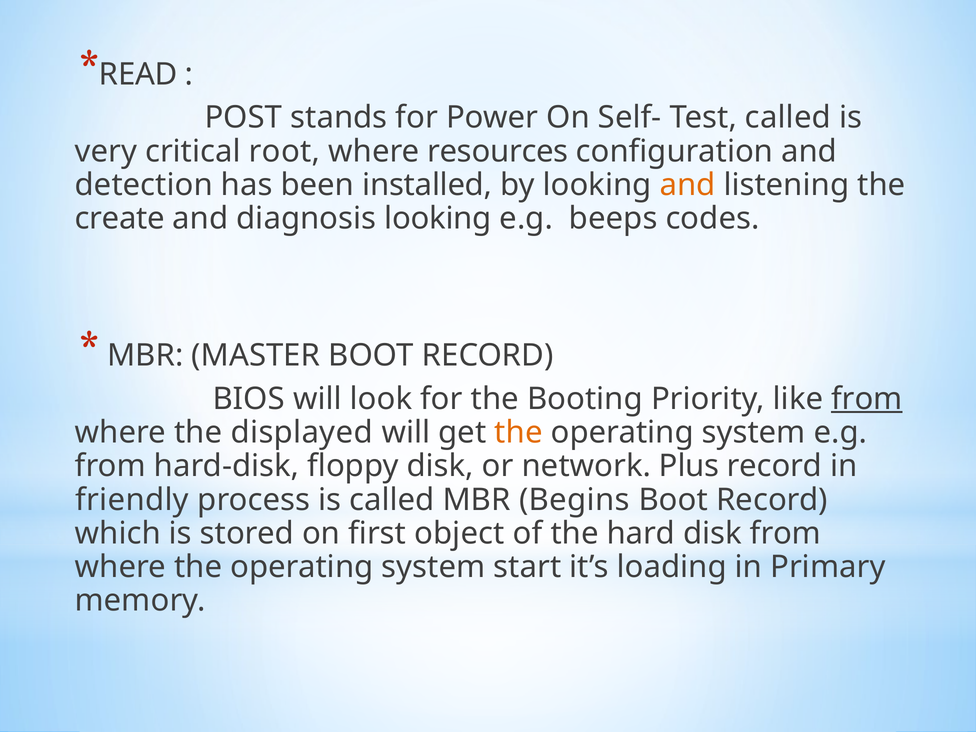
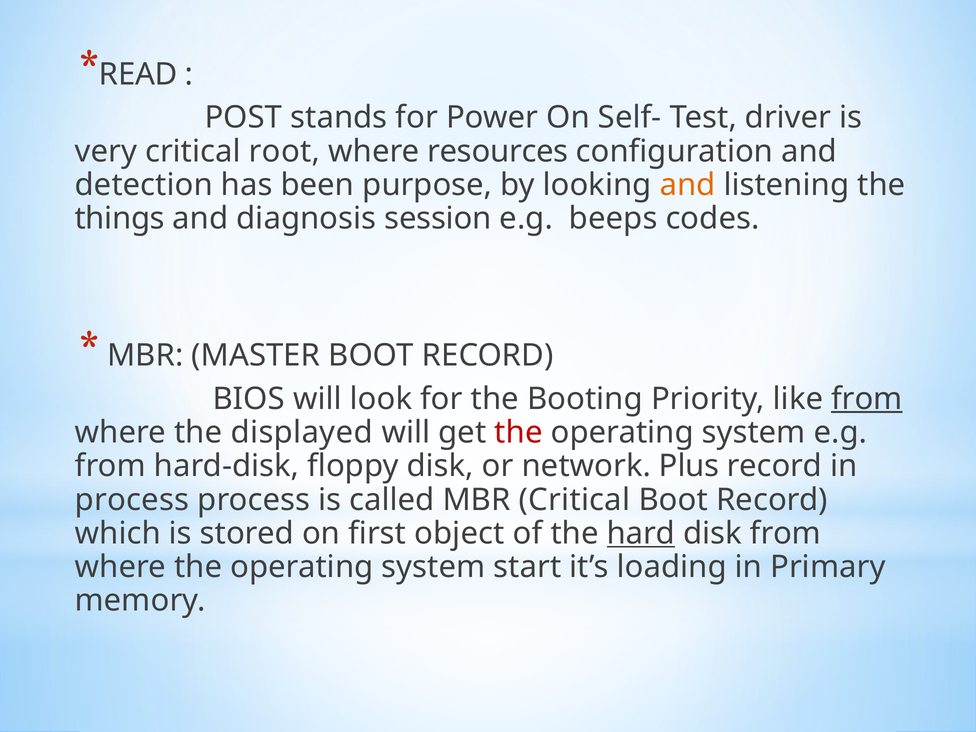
Test called: called -> driver
installed: installed -> purpose
create: create -> things
diagnosis looking: looking -> session
the at (519, 432) colour: orange -> red
friendly at (132, 500): friendly -> process
MBR Begins: Begins -> Critical
hard underline: none -> present
